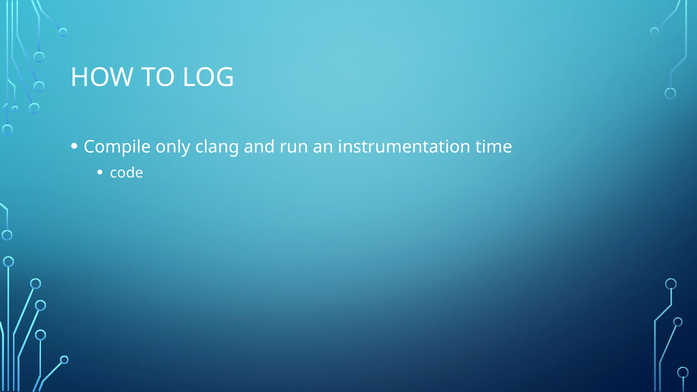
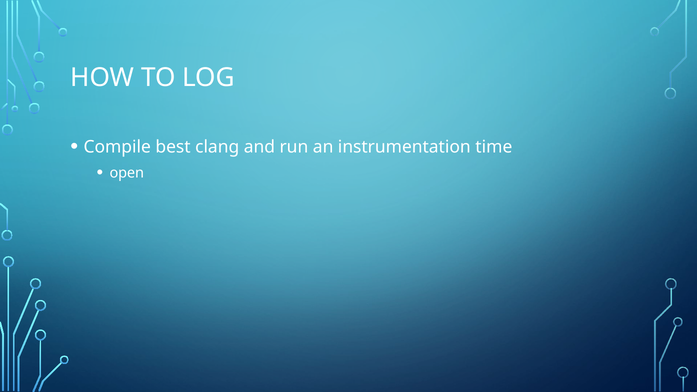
only: only -> best
code: code -> open
